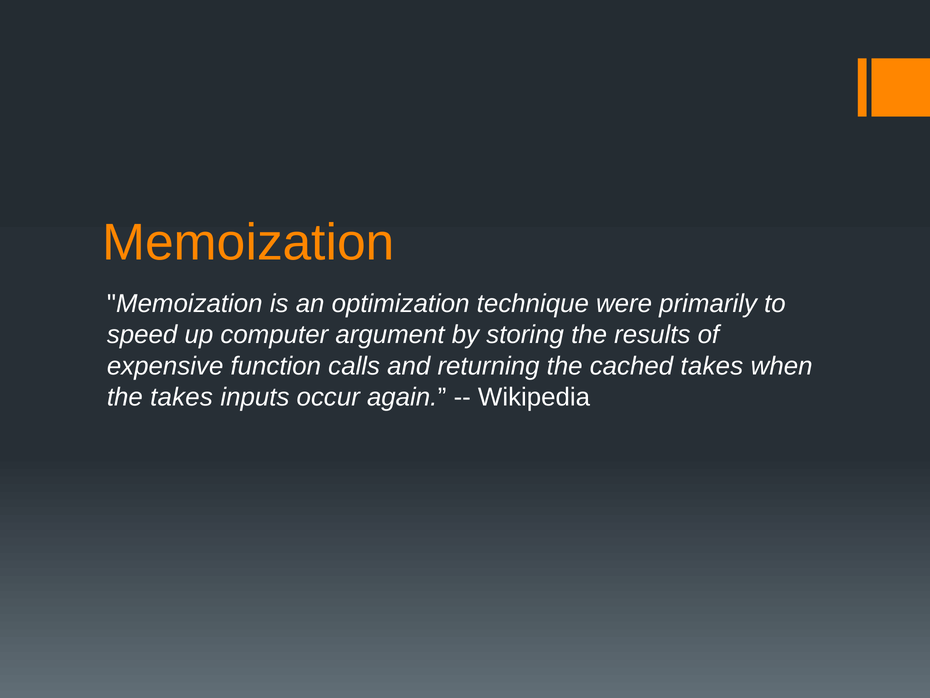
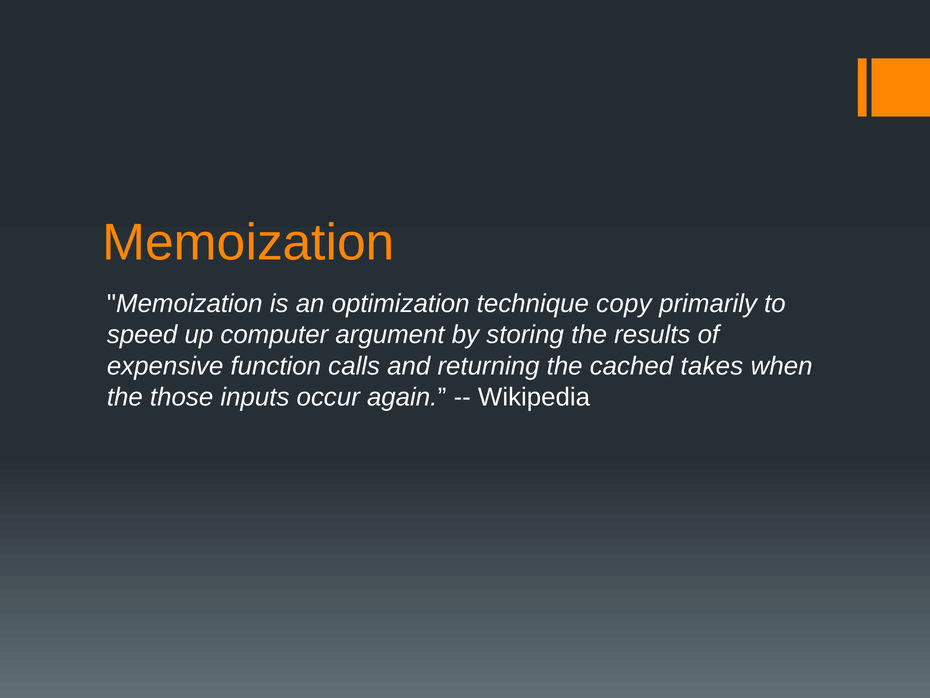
were: were -> copy
the takes: takes -> those
